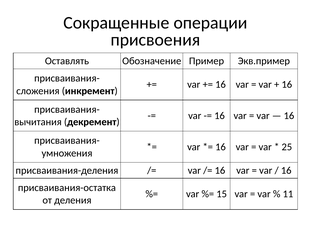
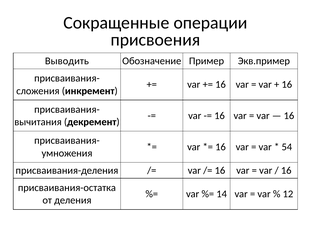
Оставлять: Оставлять -> Выводить
25: 25 -> 54
15: 15 -> 14
11: 11 -> 12
